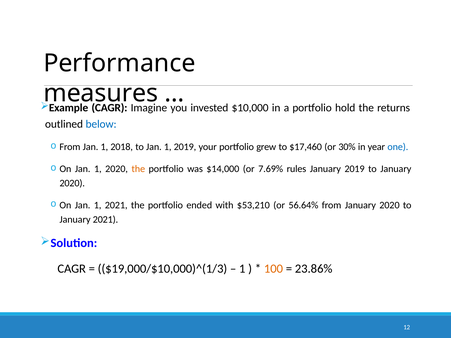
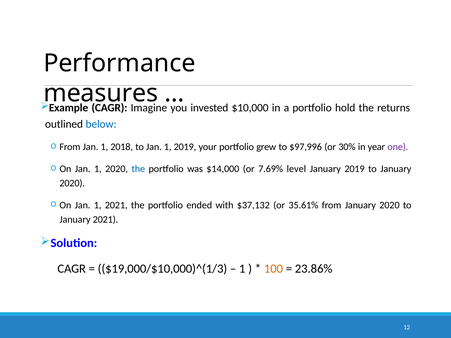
$17,460: $17,460 -> $97,996
one colour: blue -> purple
the at (138, 169) colour: orange -> blue
rules: rules -> level
$53,210: $53,210 -> $37,132
56.64%: 56.64% -> 35.61%
